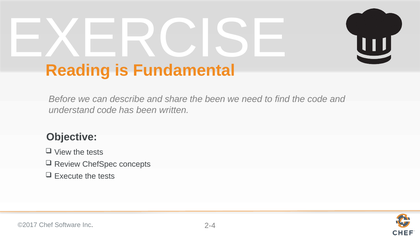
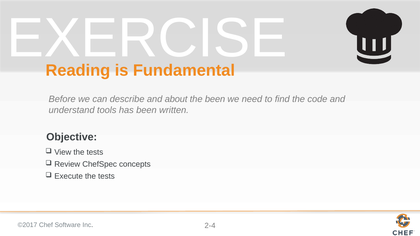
share: share -> about
understand code: code -> tools
